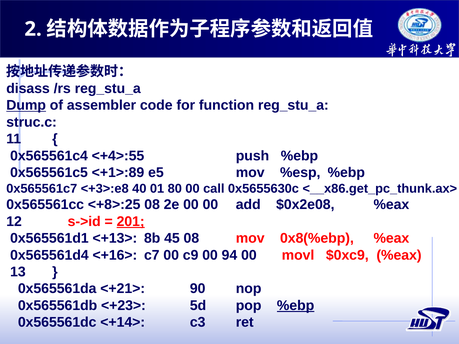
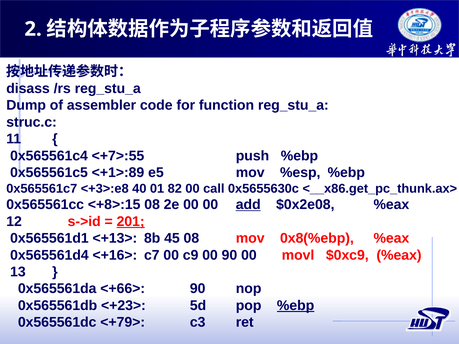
Dump underline: present -> none
<+4>:55: <+4>:55 -> <+7>:55
80: 80 -> 82
<+8>:25: <+8>:25 -> <+8>:15
add underline: none -> present
00 94: 94 -> 90
<+21>: <+21> -> <+66>
<+14>: <+14> -> <+79>
